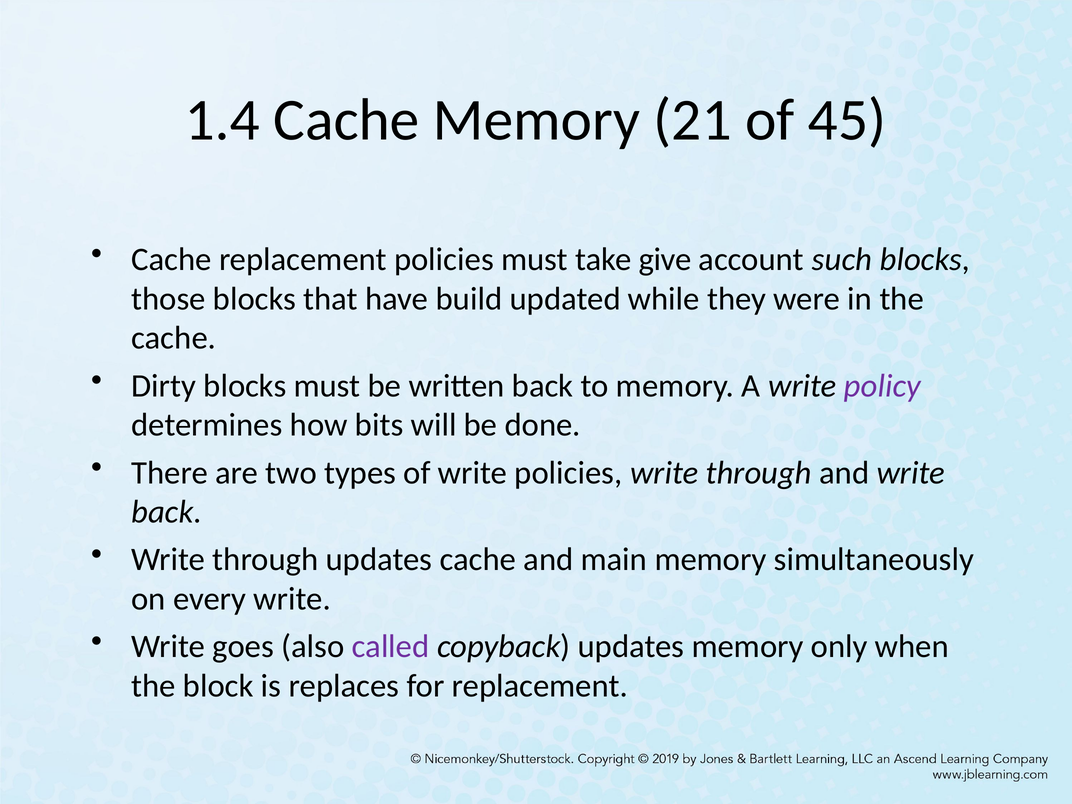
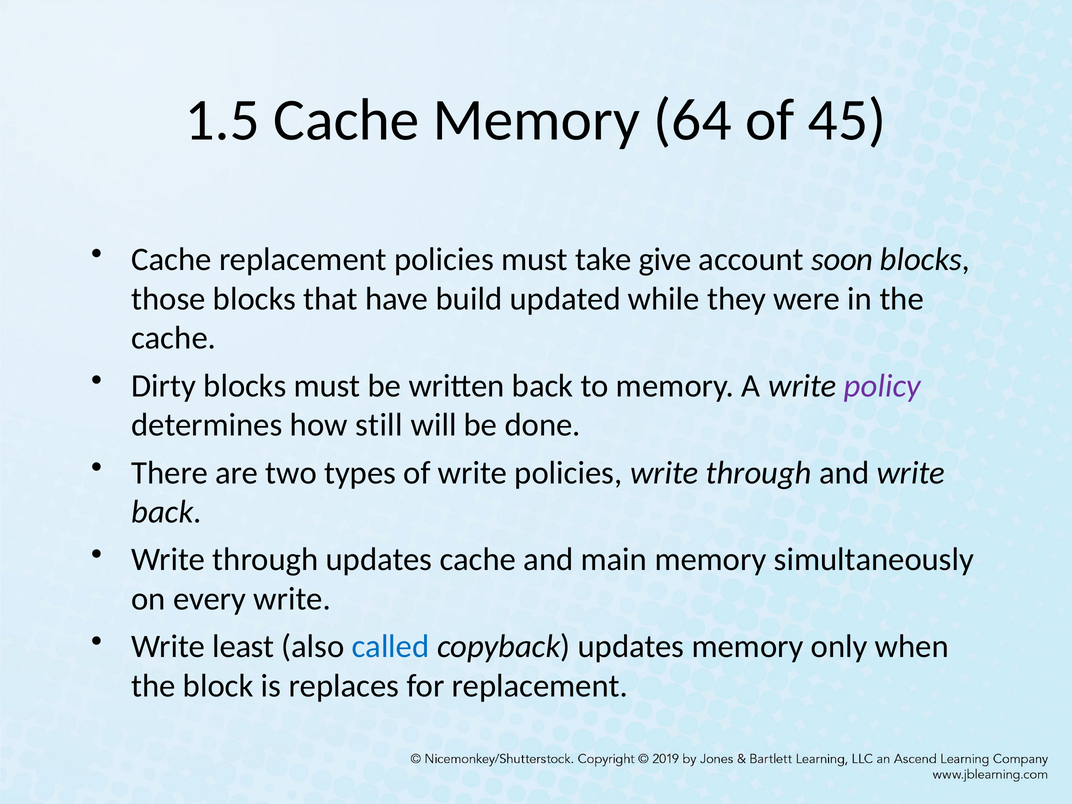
1.4: 1.4 -> 1.5
21: 21 -> 64
such: such -> soon
bits: bits -> still
goes: goes -> least
called colour: purple -> blue
